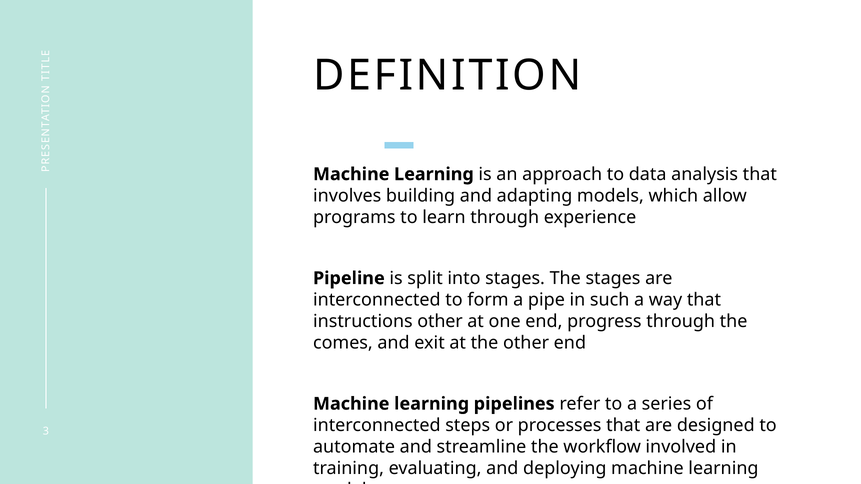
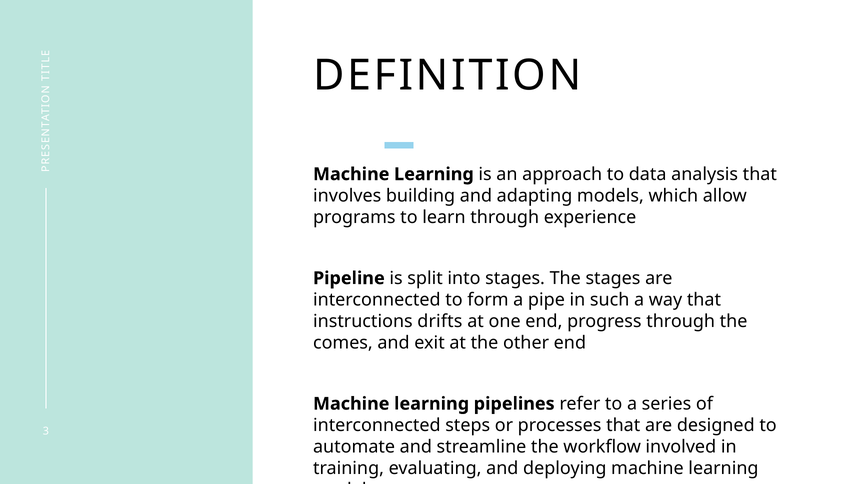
instructions other: other -> drifts
